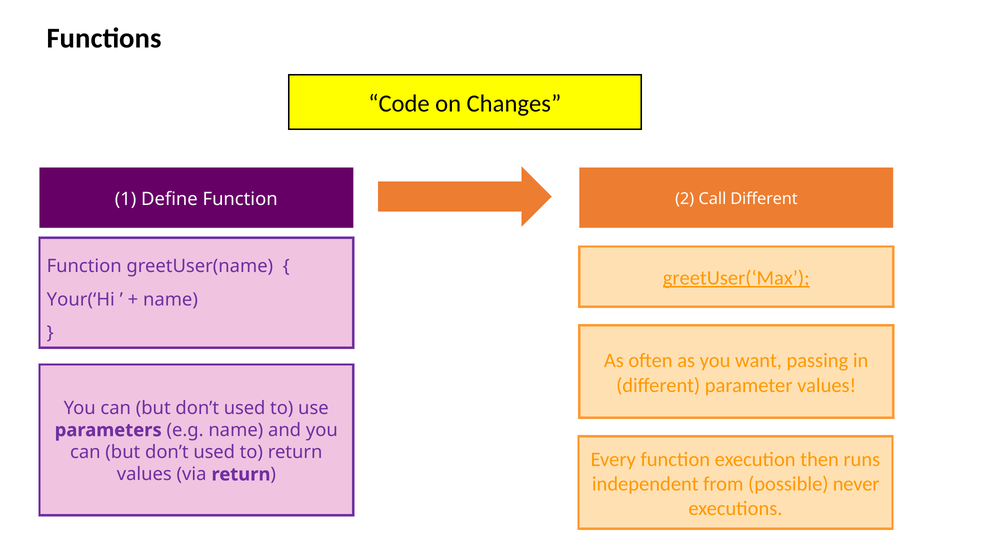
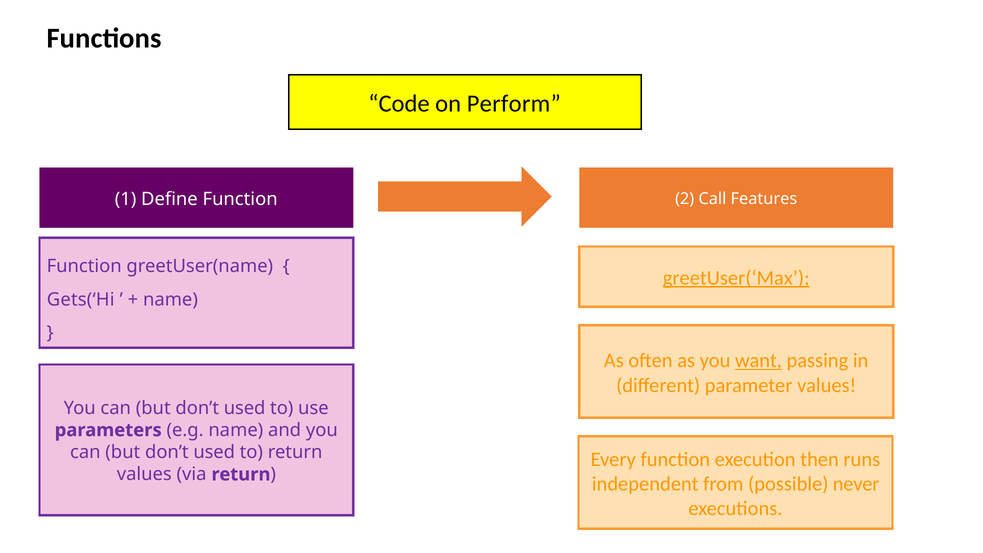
Changes: Changes -> Perform
Call Different: Different -> Features
Your(‘Hi: Your(‘Hi -> Gets(‘Hi
want underline: none -> present
